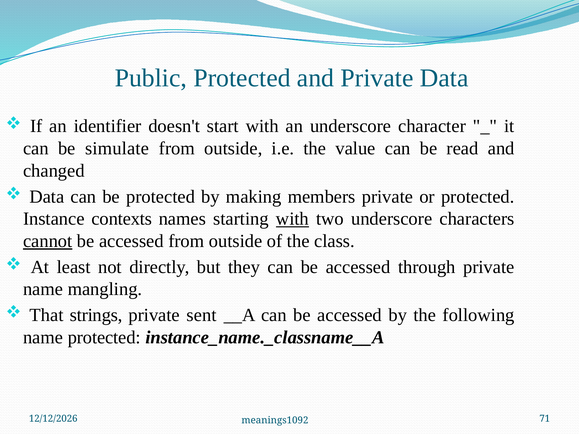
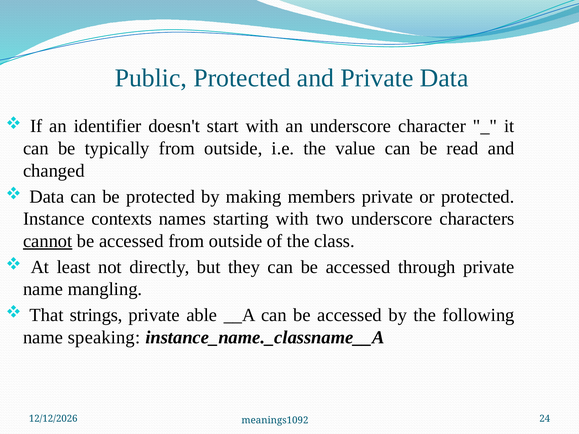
simulate: simulate -> typically
with at (292, 219) underline: present -> none
sent: sent -> able
name protected: protected -> speaking
71: 71 -> 24
